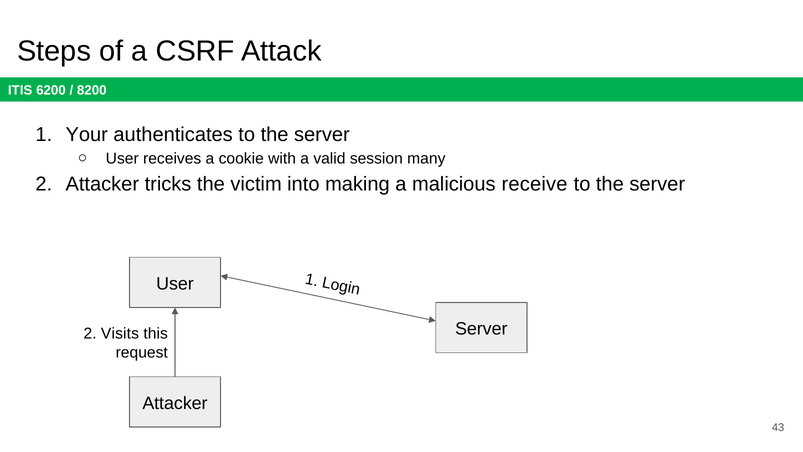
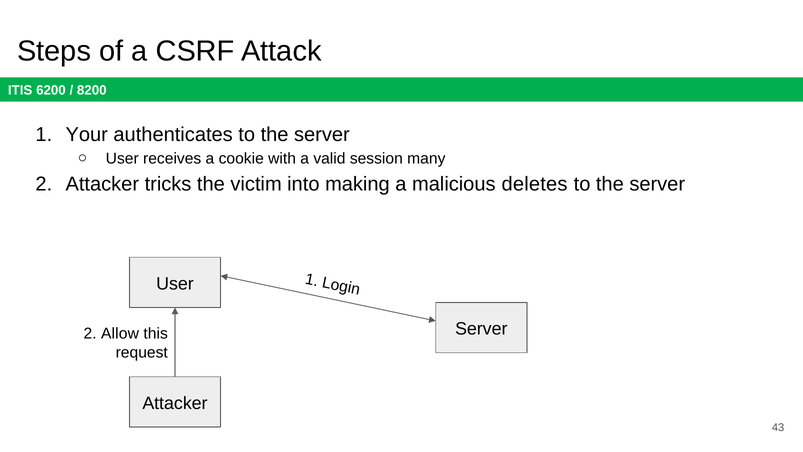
receive: receive -> deletes
Visits: Visits -> Allow
